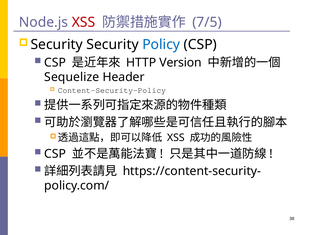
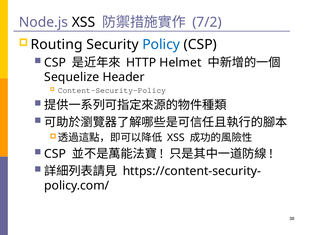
XSS at (83, 22) colour: red -> black
7/5: 7/5 -> 7/2
Security at (57, 44): Security -> Routing
Version: Version -> Helmet
